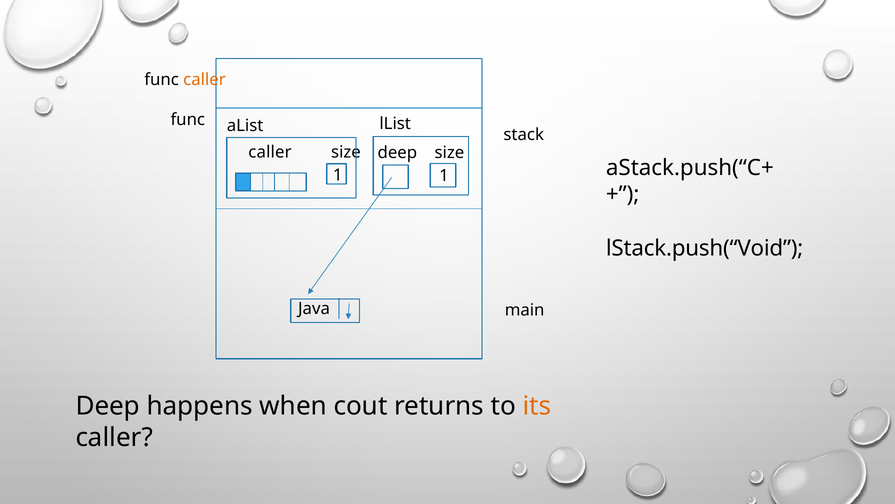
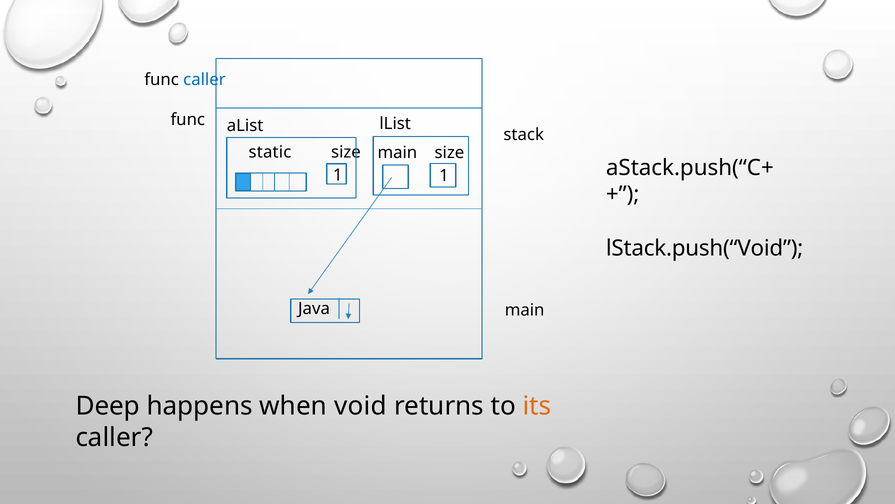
caller at (204, 79) colour: orange -> blue
caller at (270, 152): caller -> static
deep at (397, 153): deep -> main
cout: cout -> void
